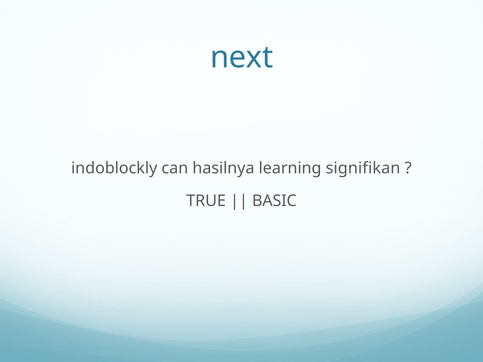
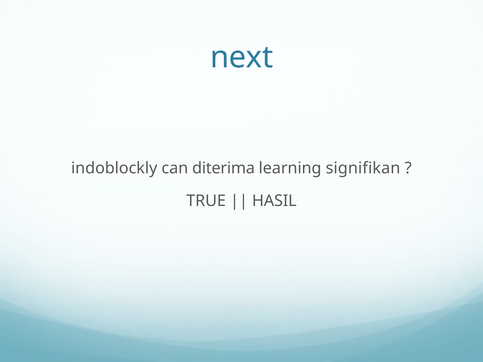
hasilnya: hasilnya -> diterima
BASIC: BASIC -> HASIL
